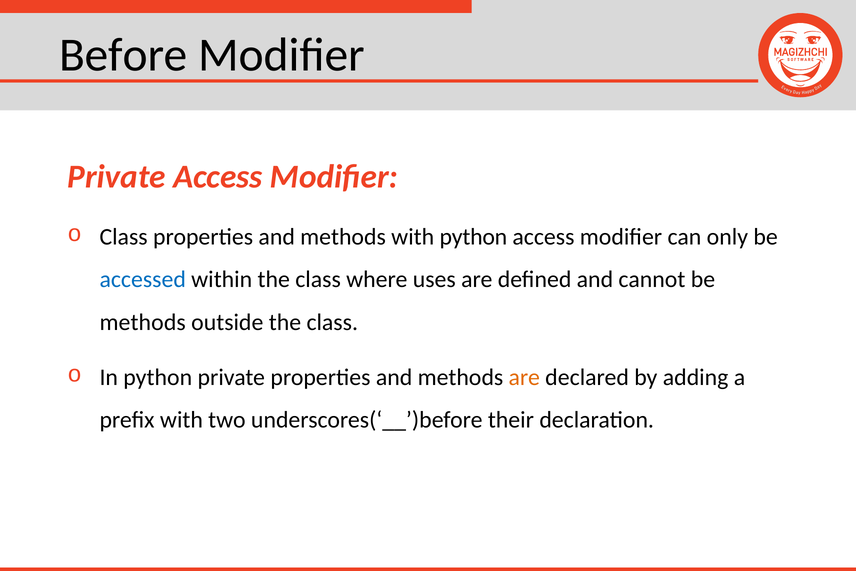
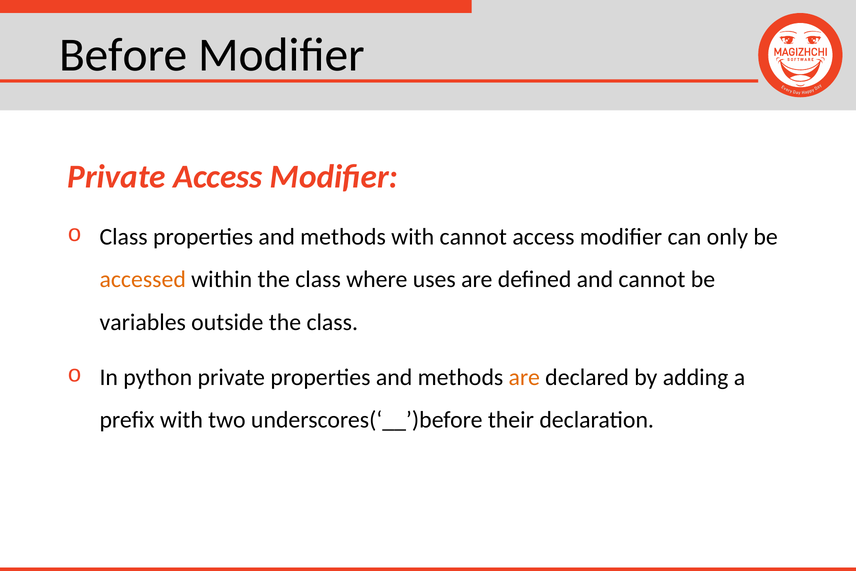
with python: python -> cannot
accessed colour: blue -> orange
methods at (143, 322): methods -> variables
